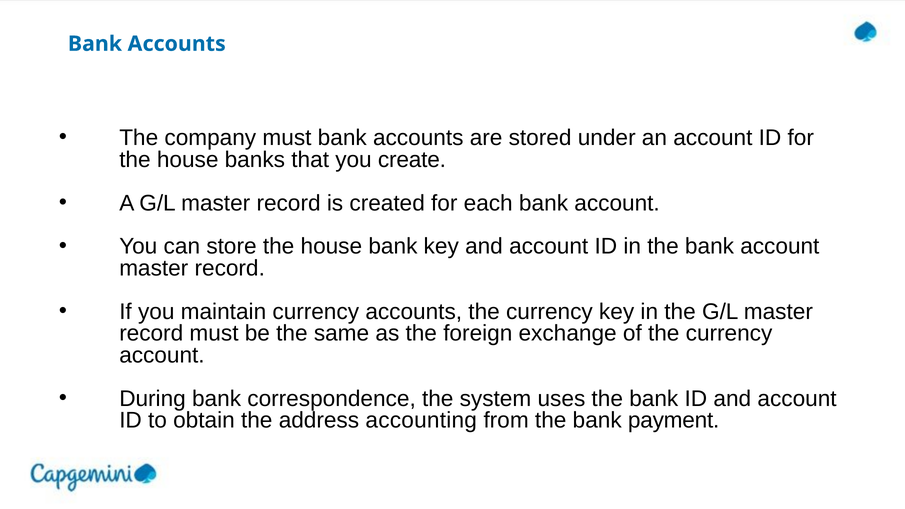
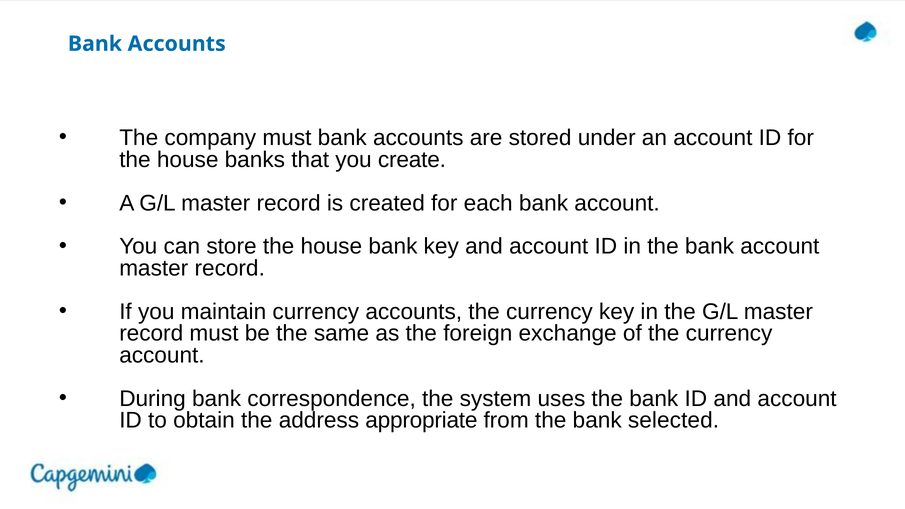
accounting: accounting -> appropriate
payment: payment -> selected
